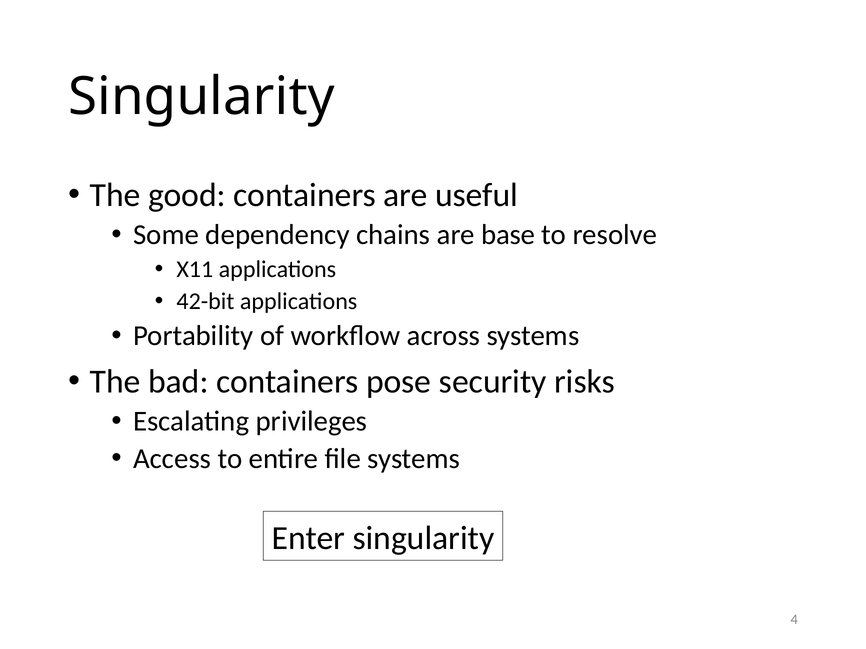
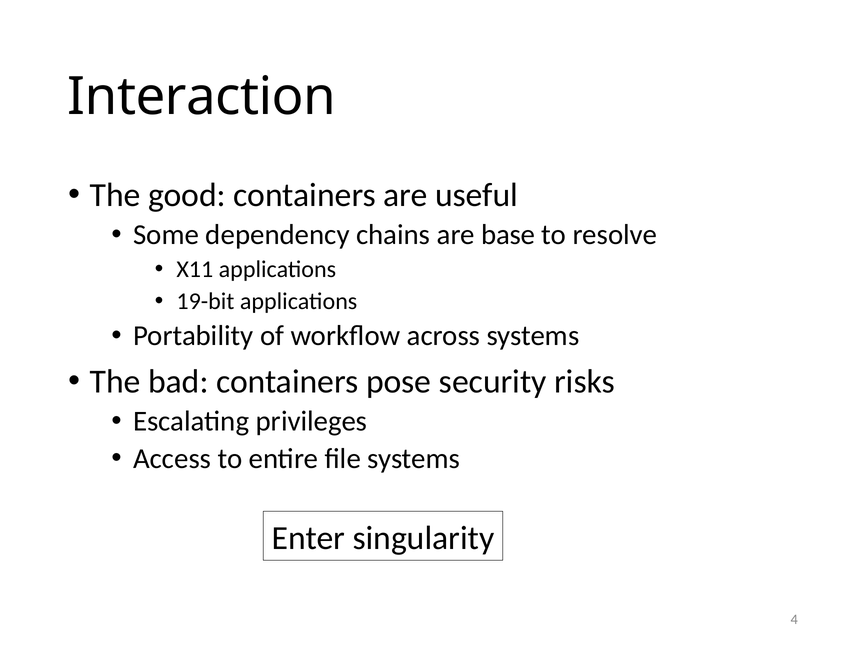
Singularity at (201, 97): Singularity -> Interaction
42-bit: 42-bit -> 19-bit
